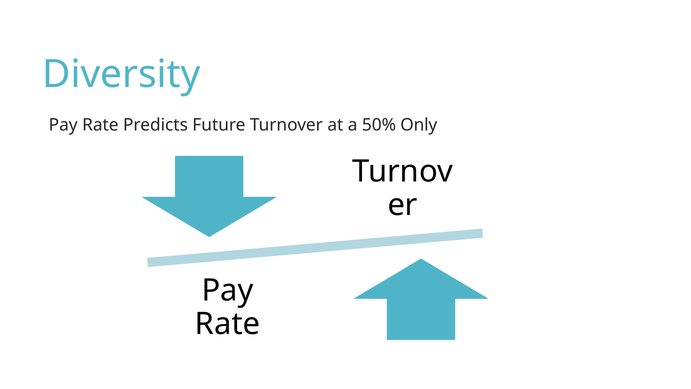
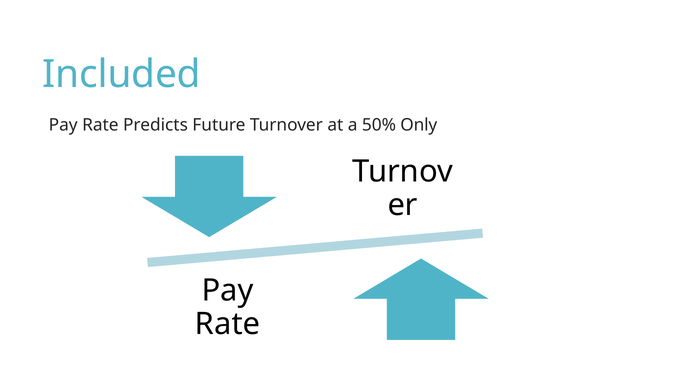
Diversity: Diversity -> Included
